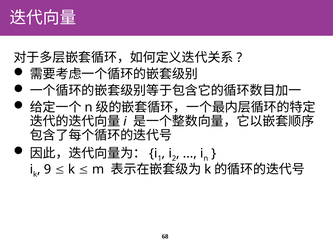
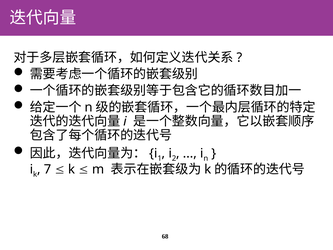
9: 9 -> 7
